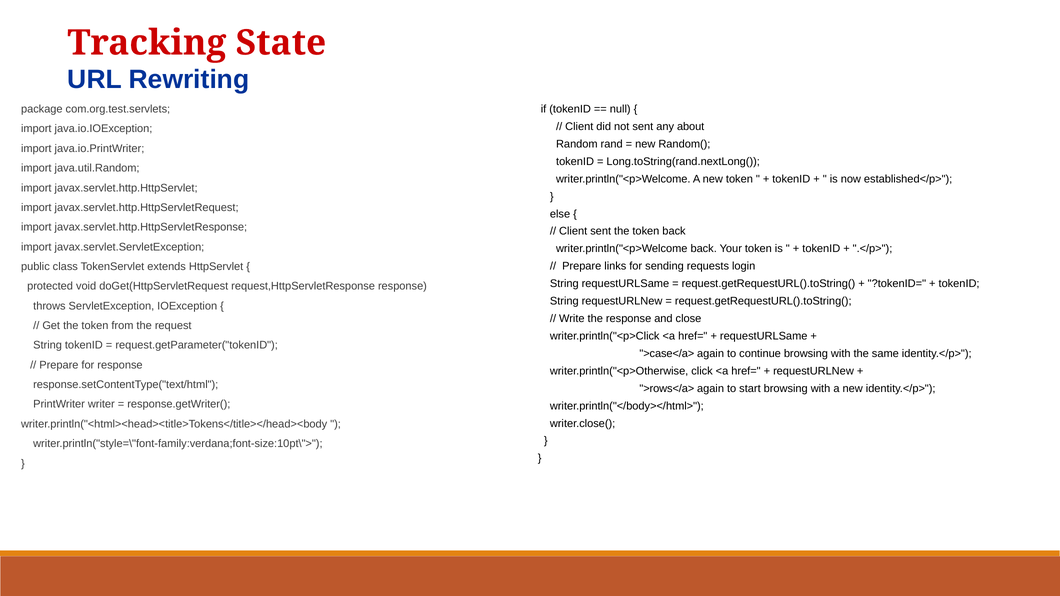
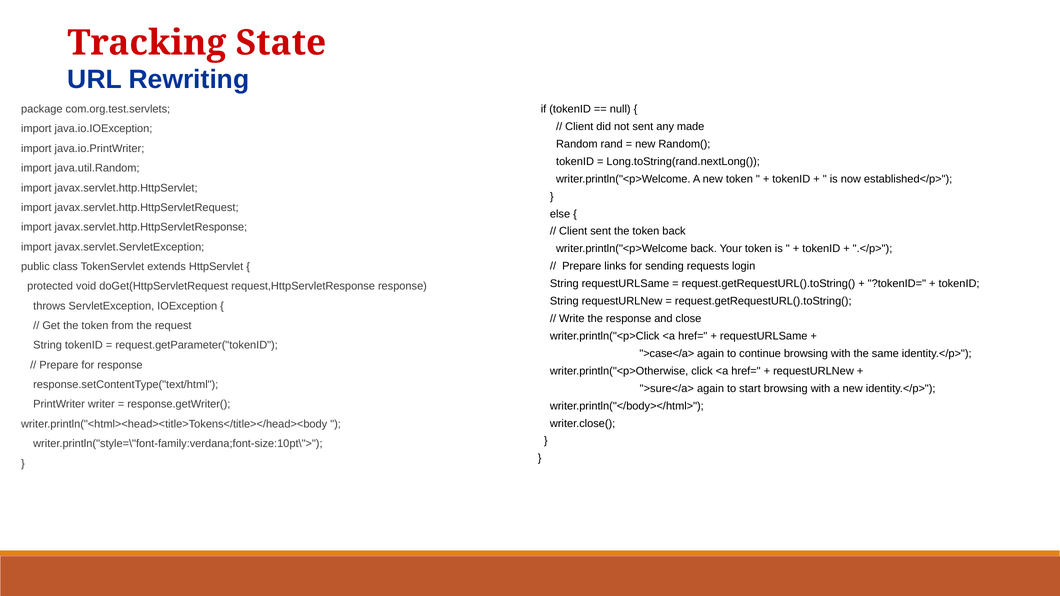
about: about -> made
>rows</a>: >rows</a> -> >sure</a>
